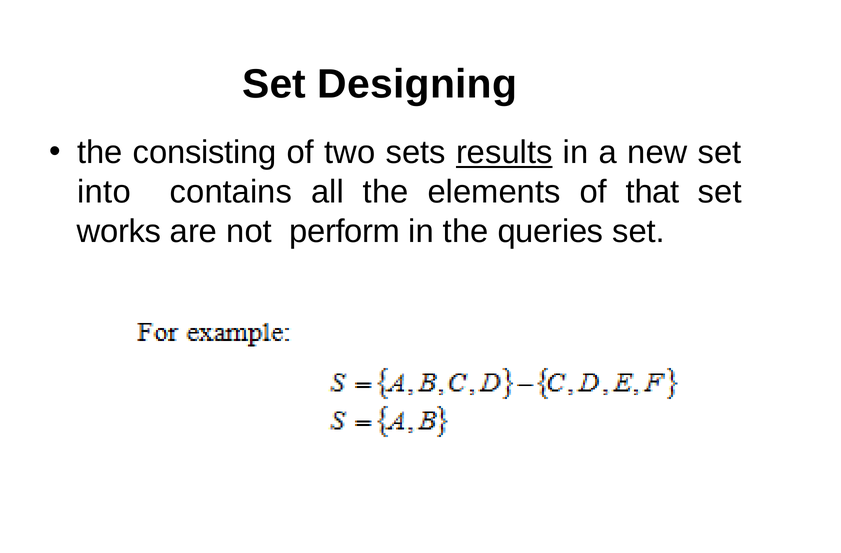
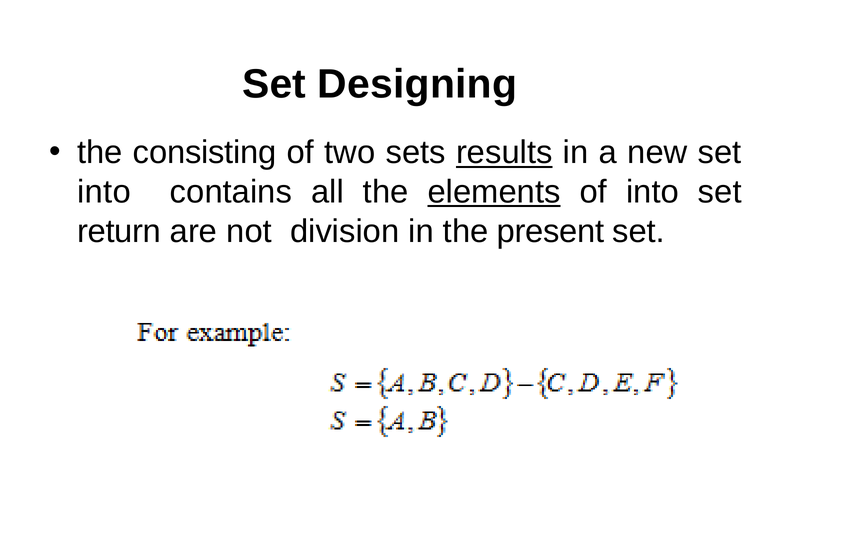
elements underline: none -> present
of that: that -> into
works: works -> return
perform: perform -> division
queries: queries -> present
